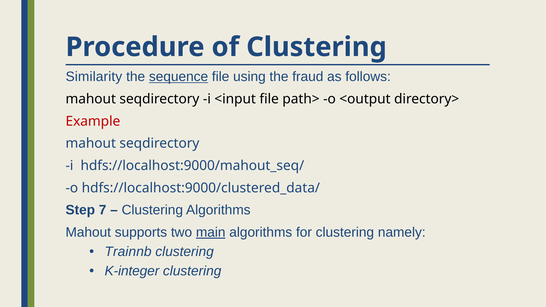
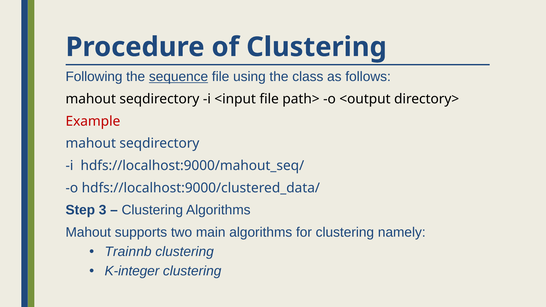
Similarity: Similarity -> Following
fraud: fraud -> class
7: 7 -> 3
main underline: present -> none
